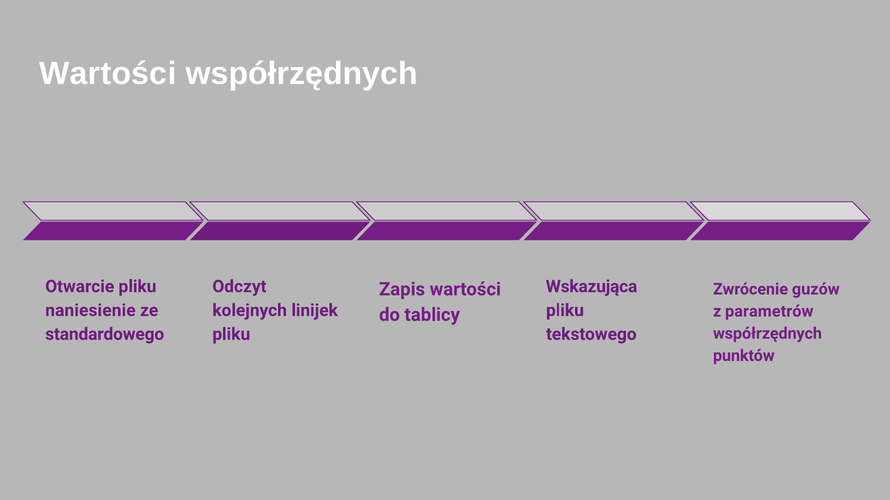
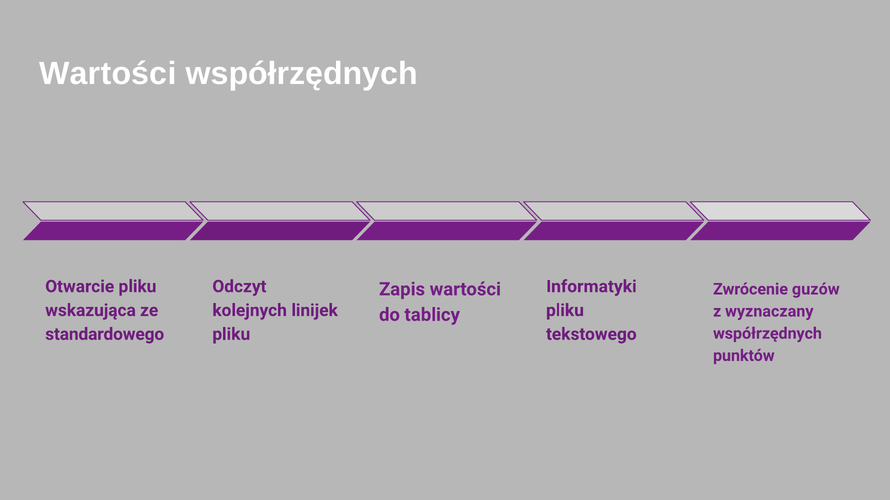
Wskazująca: Wskazująca -> Informatyki
naniesienie: naniesienie -> wskazująca
parametrów: parametrów -> wyznaczany
